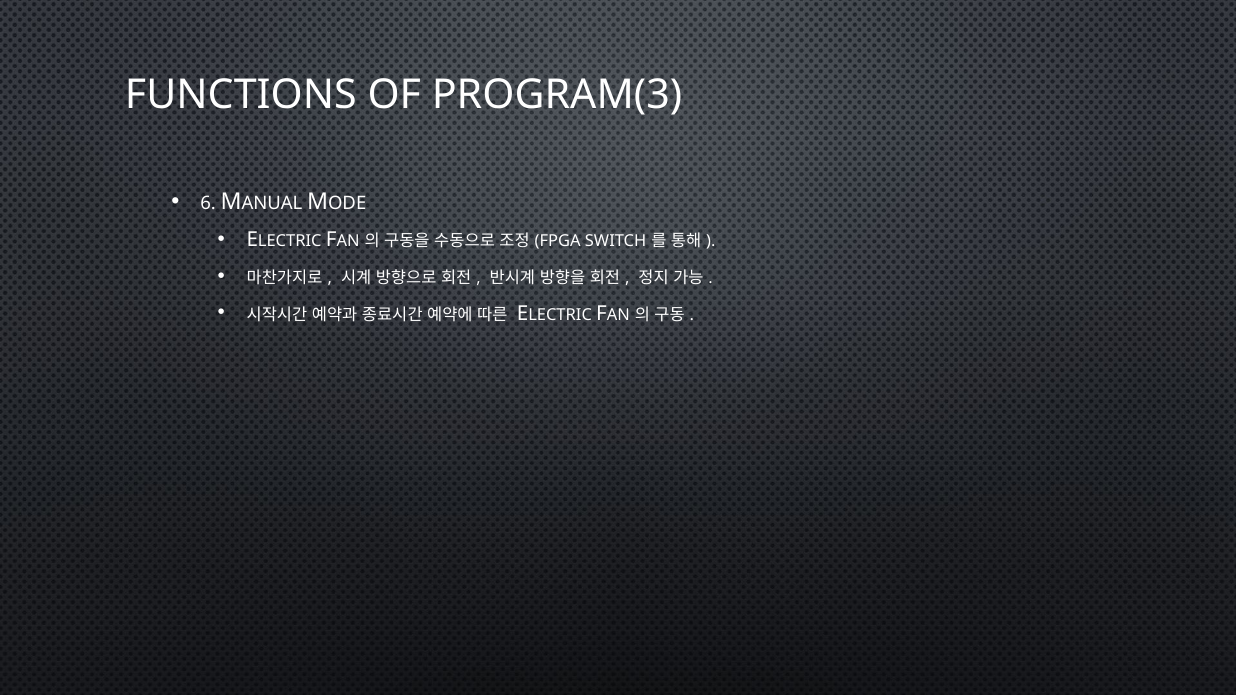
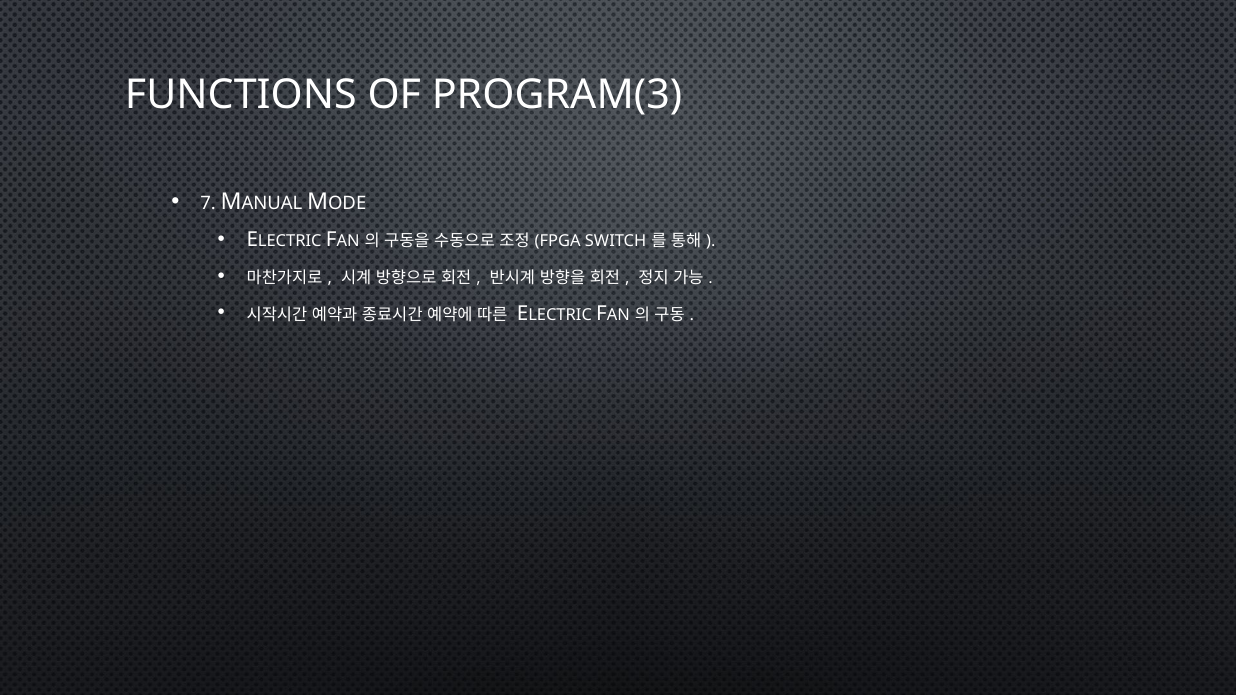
6: 6 -> 7
